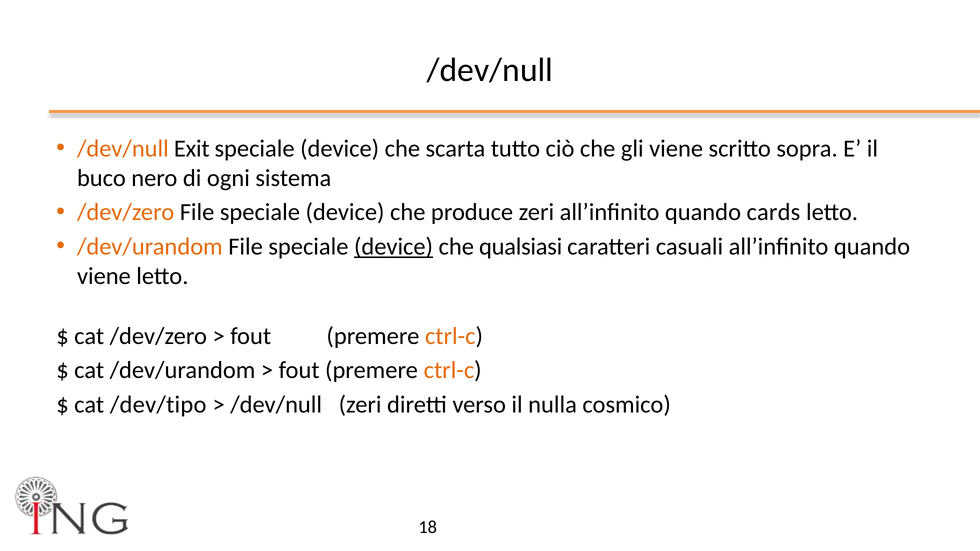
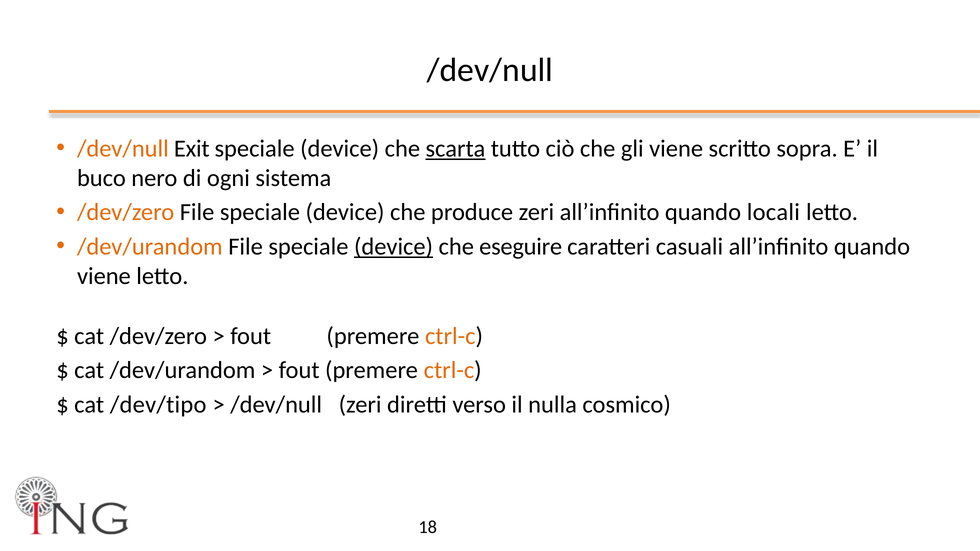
scarta underline: none -> present
cards: cards -> locali
qualsiasi: qualsiasi -> eseguire
